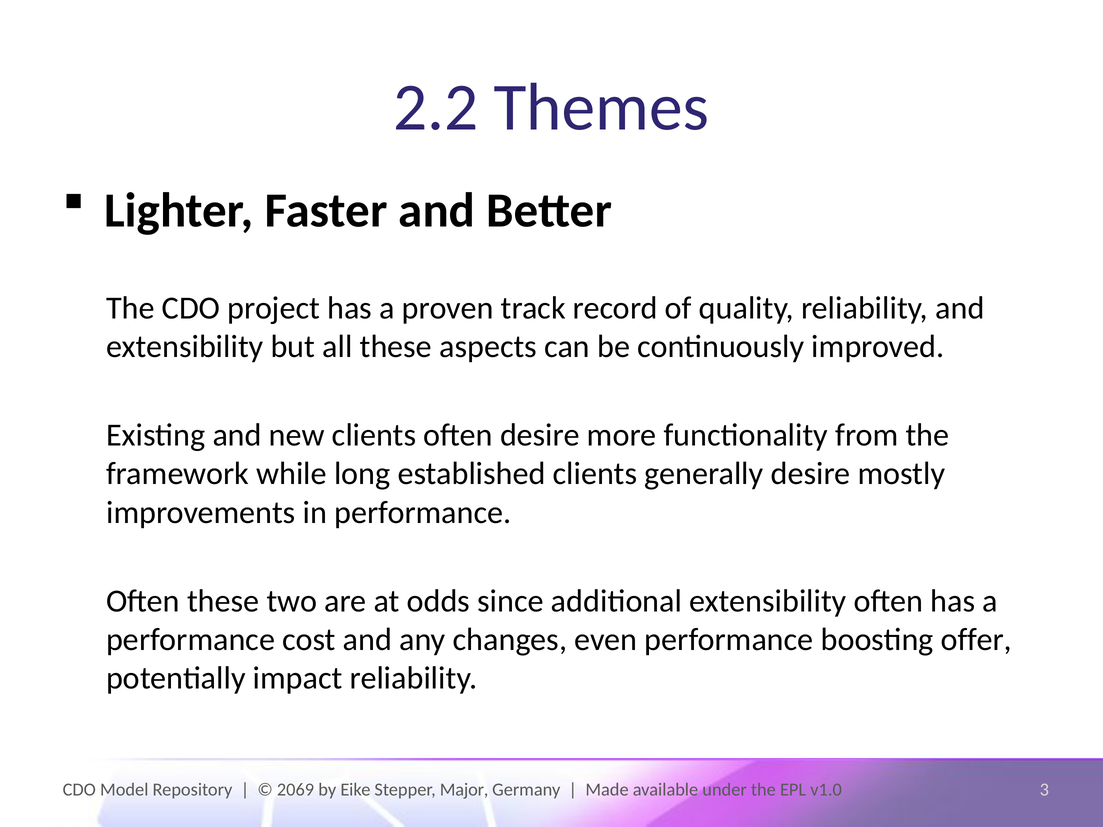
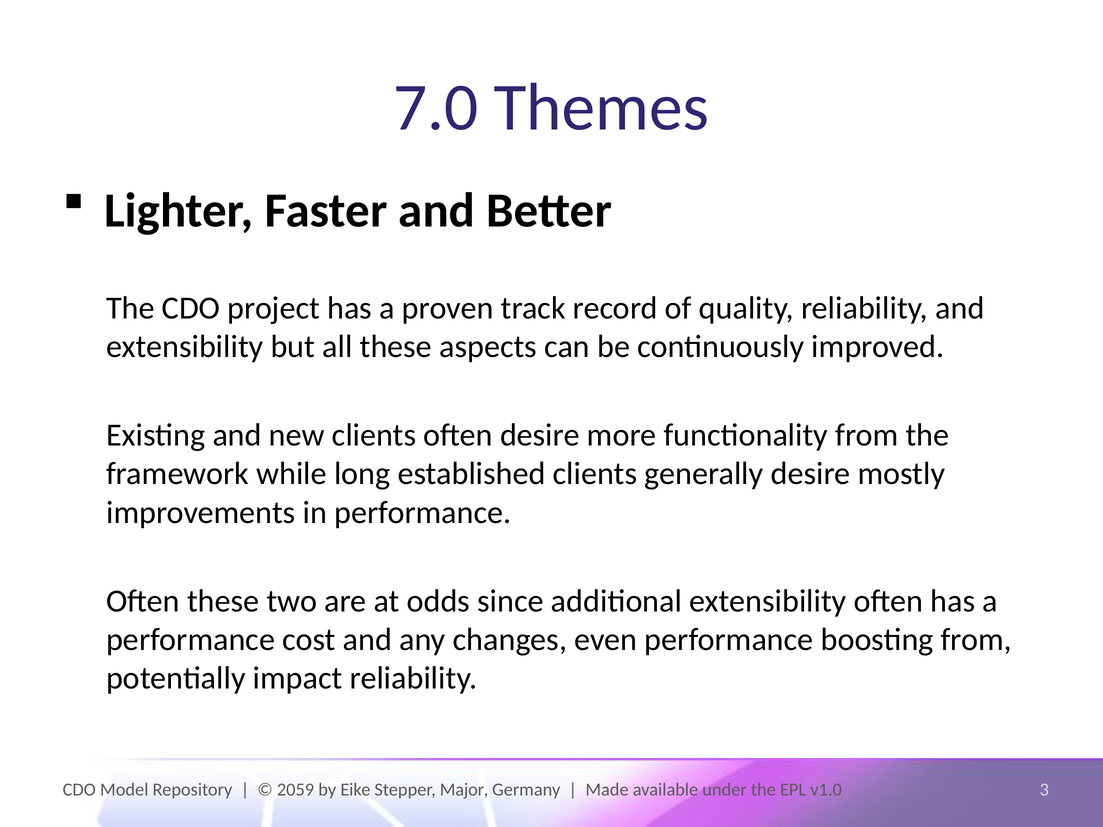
2.2: 2.2 -> 7.0
boosting offer: offer -> from
2069: 2069 -> 2059
